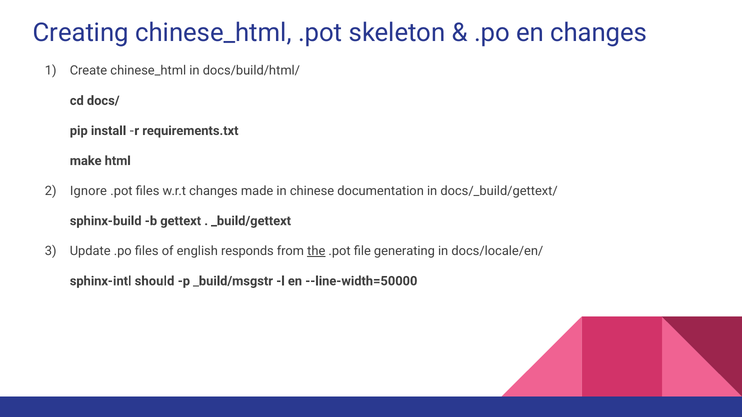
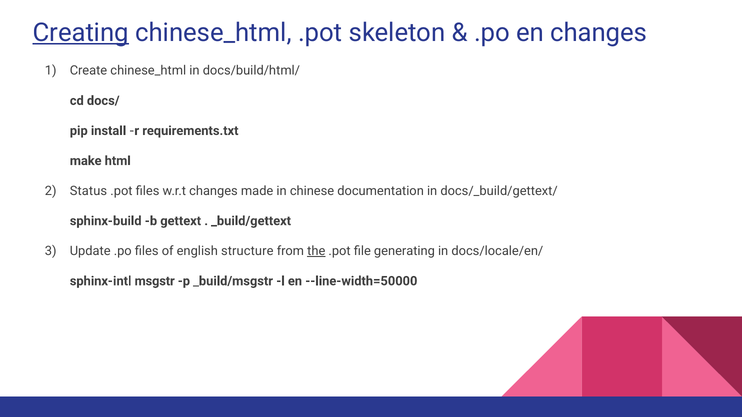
Creating underline: none -> present
Ignore: Ignore -> Status
responds: responds -> structure
should: should -> msgstr
